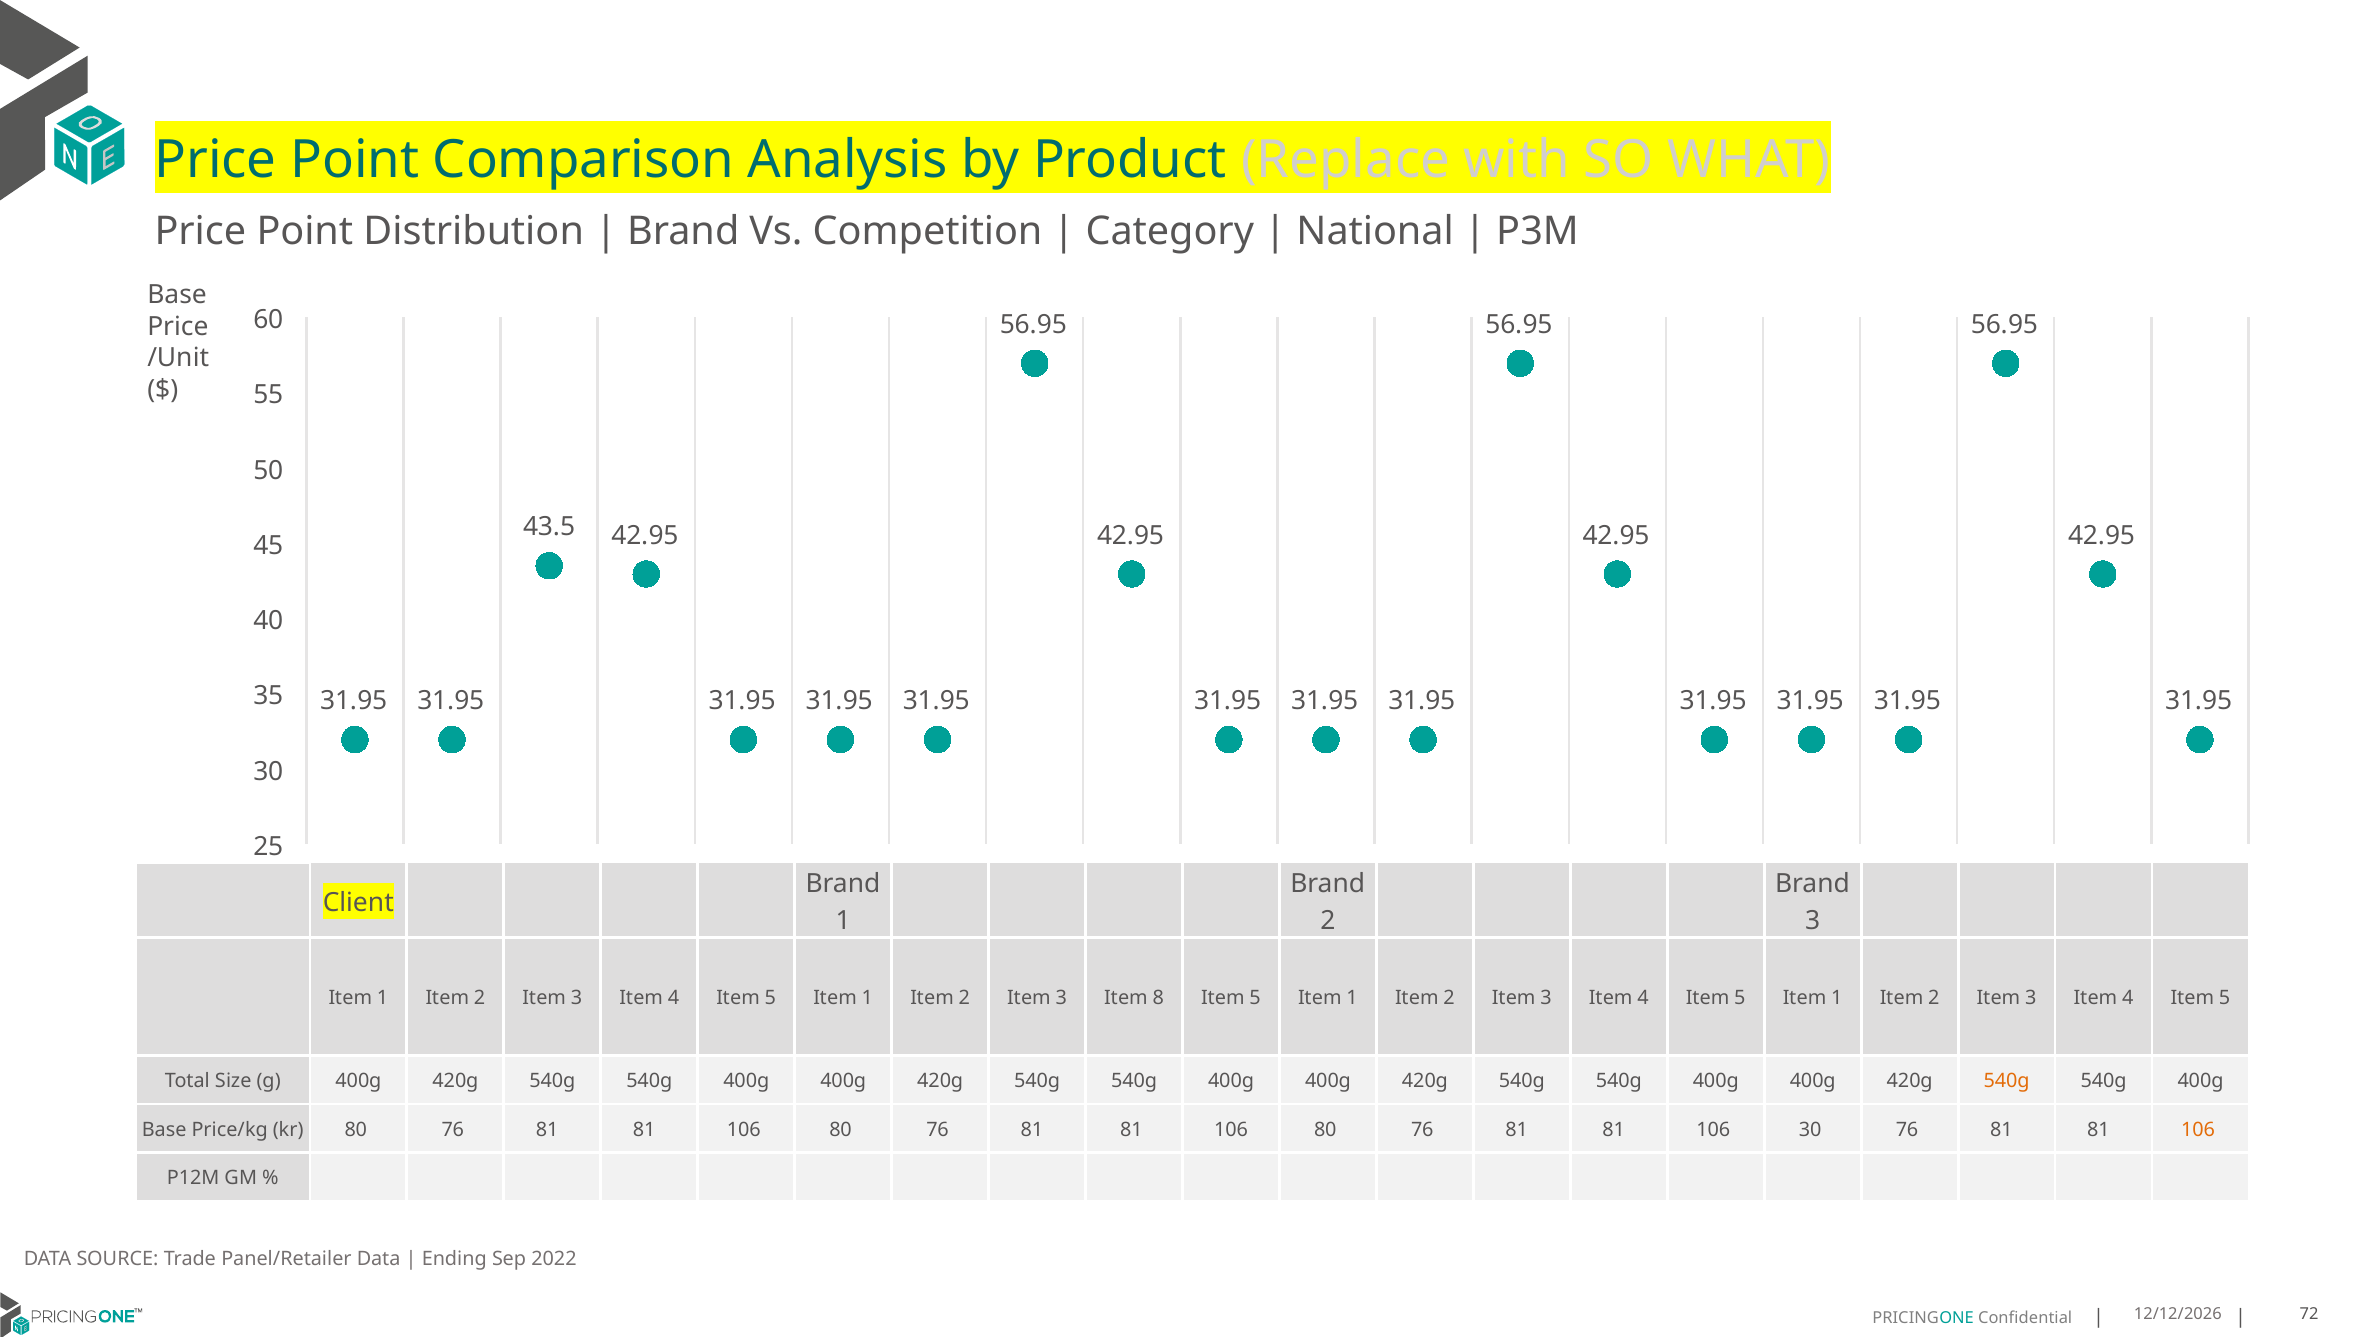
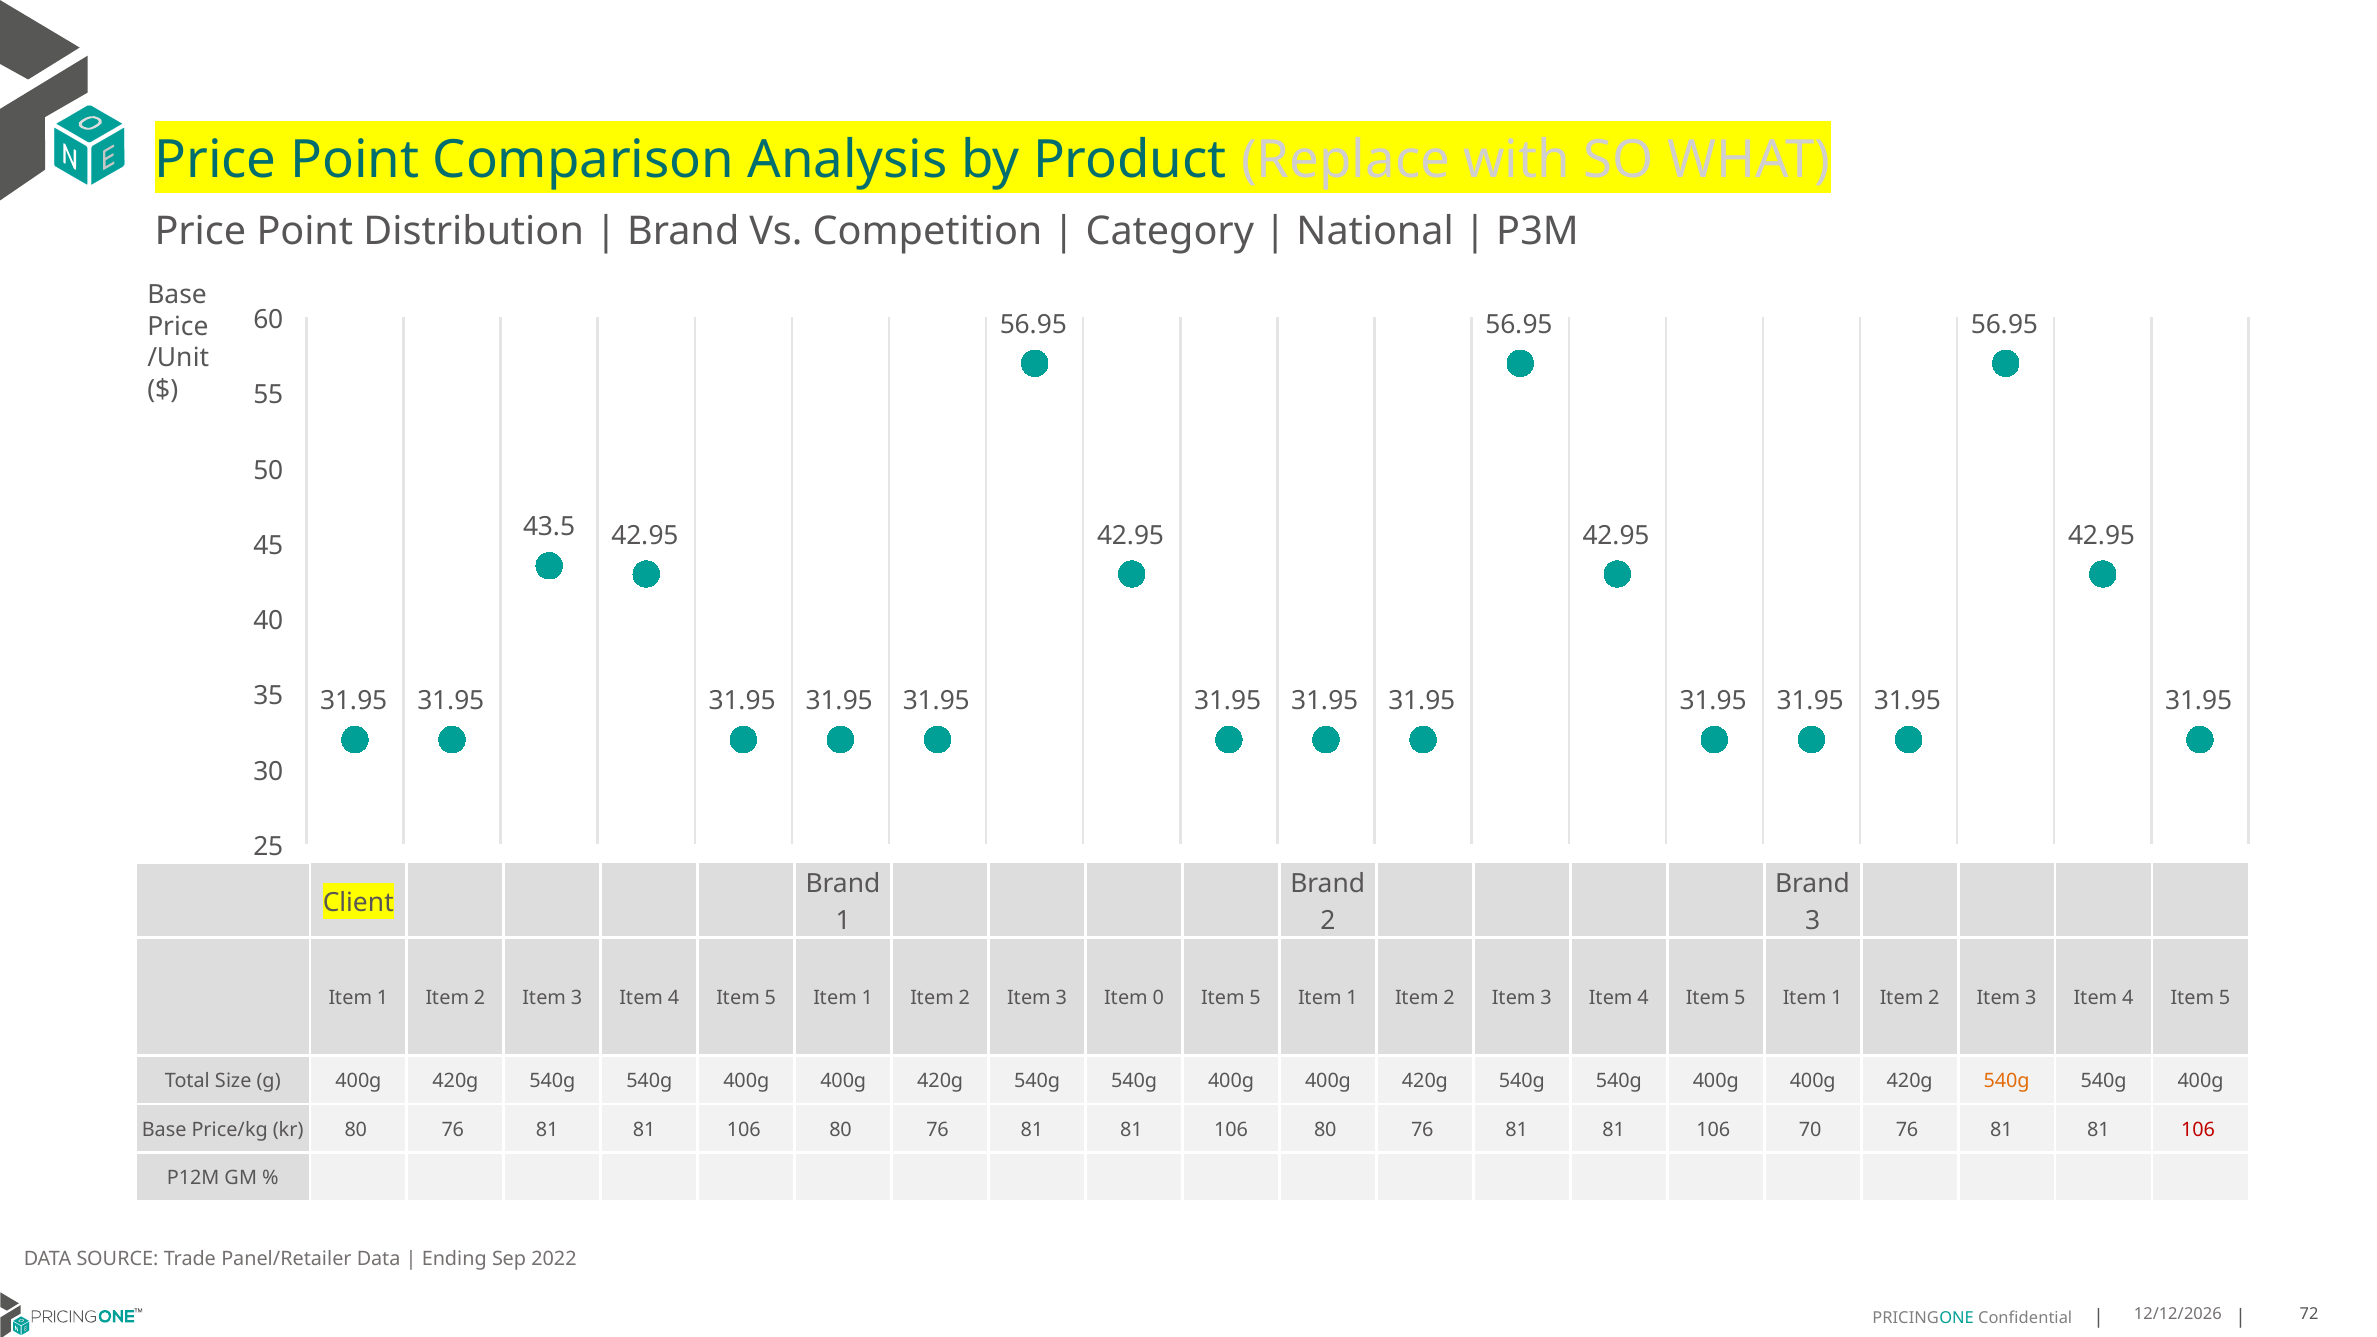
8: 8 -> 0
106 30: 30 -> 70
106 at (2198, 1130) colour: orange -> red
